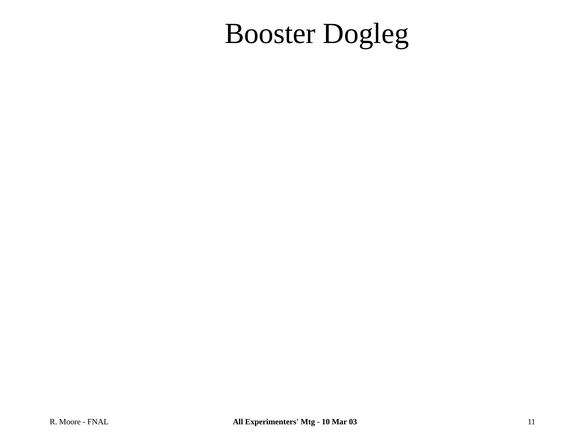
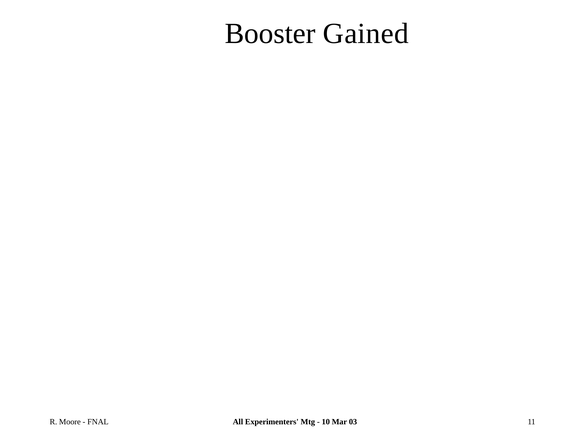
Dogleg: Dogleg -> Gained
